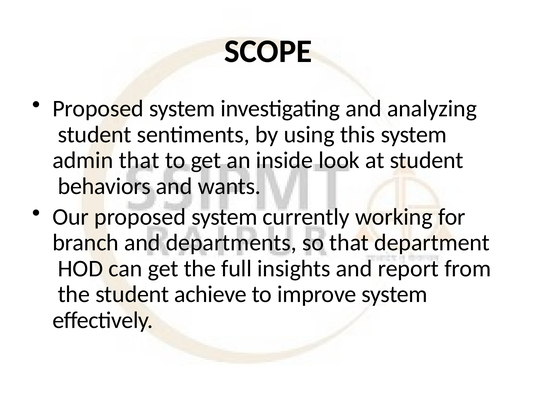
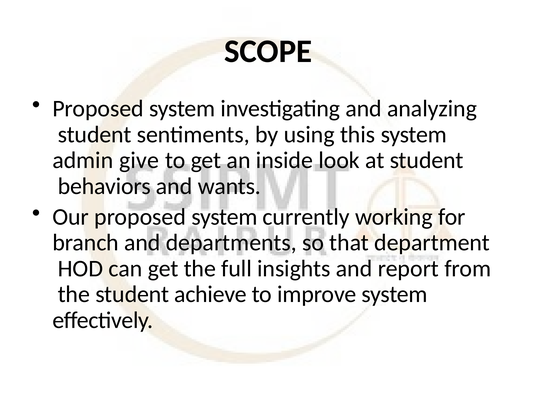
admin that: that -> give
